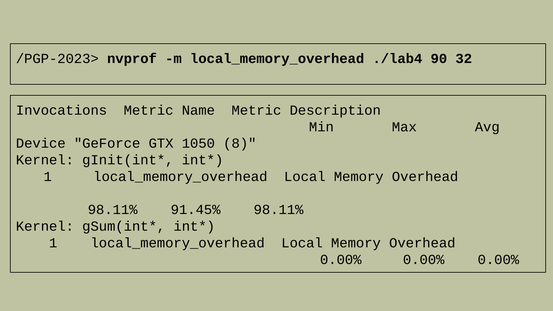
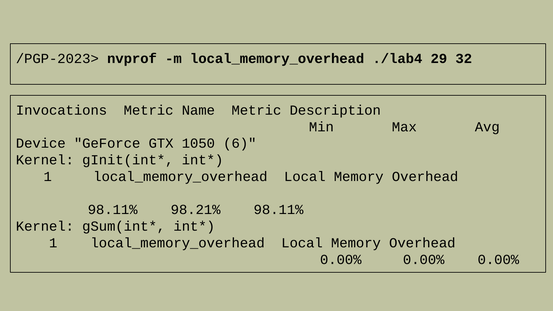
90: 90 -> 29
8: 8 -> 6
91.45%: 91.45% -> 98.21%
